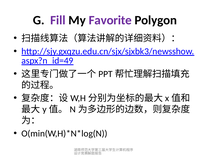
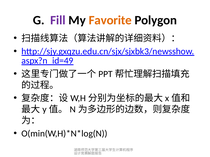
Favorite colour: purple -> orange
